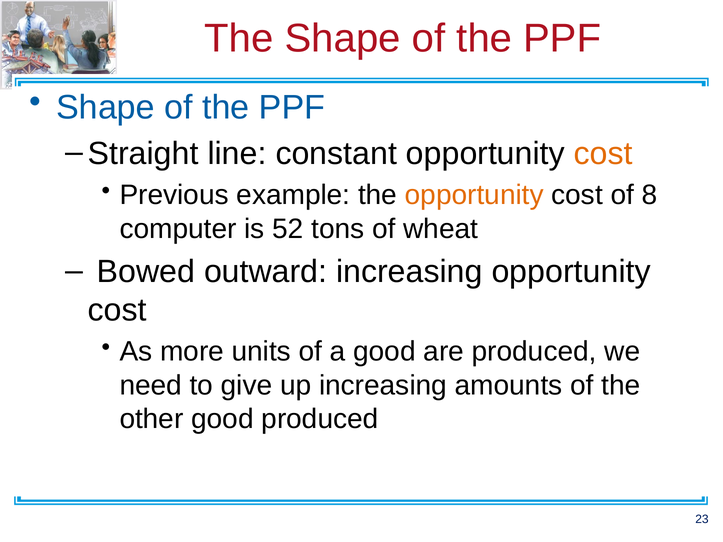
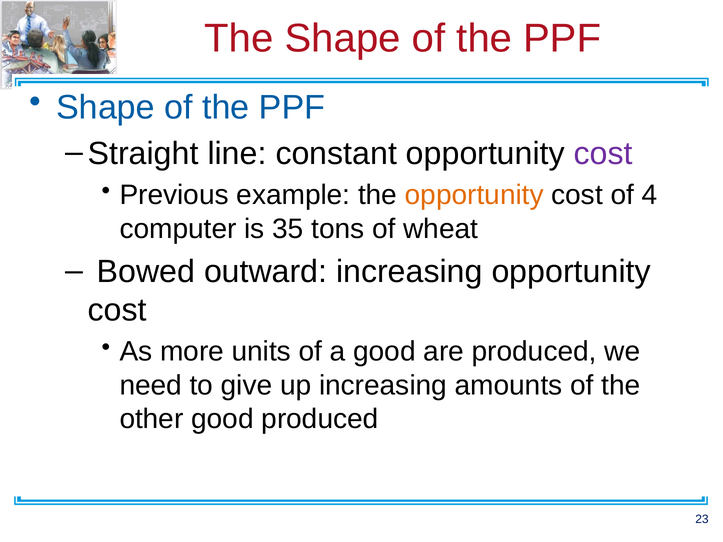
cost at (603, 154) colour: orange -> purple
8: 8 -> 4
52: 52 -> 35
